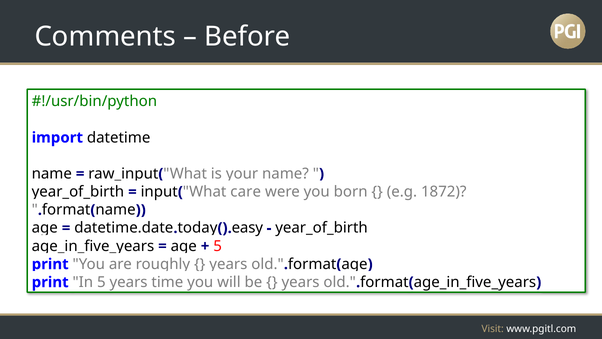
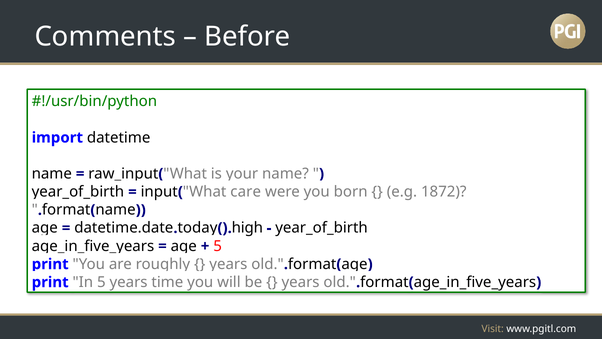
easy: easy -> high
